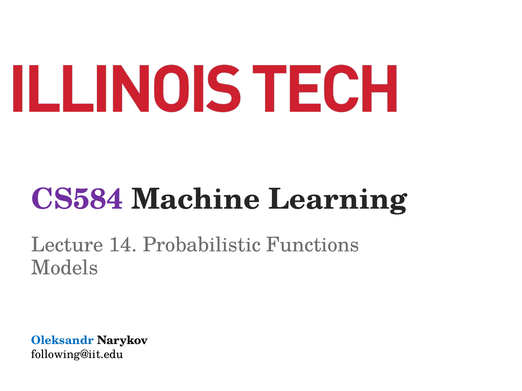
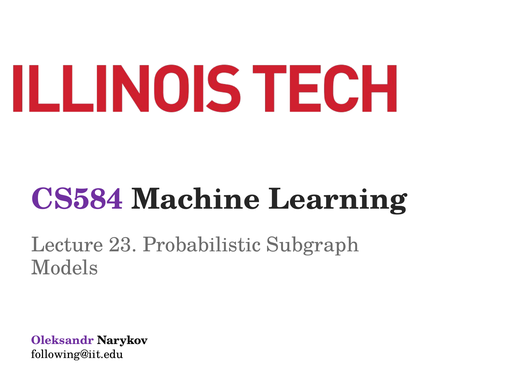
14: 14 -> 23
Functions: Functions -> Subgraph
Oleksandr colour: blue -> purple
